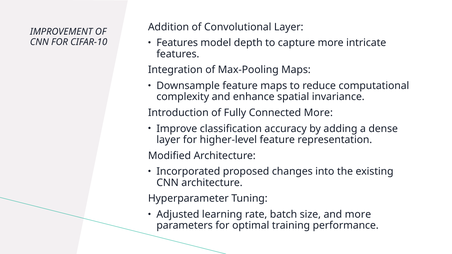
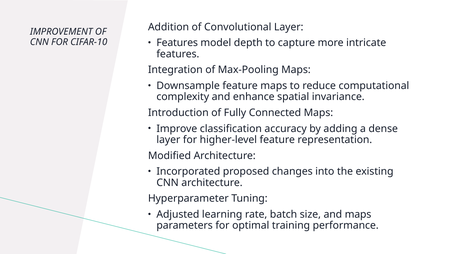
Connected More: More -> Maps
and more: more -> maps
